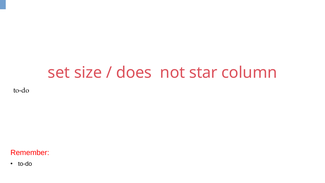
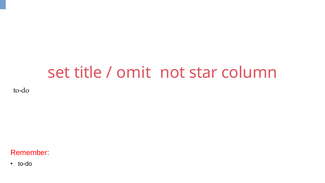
size: size -> title
does: does -> omit
